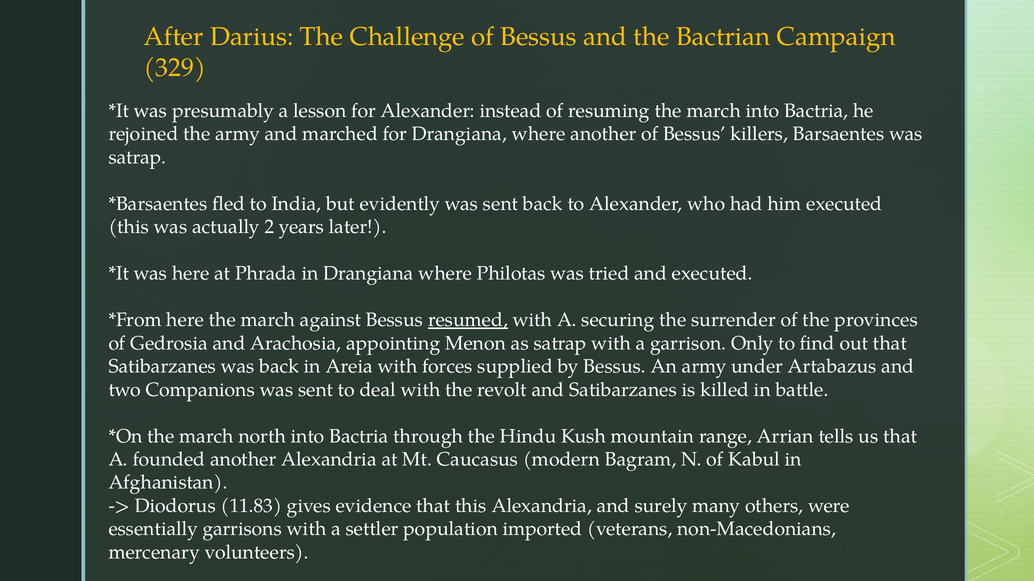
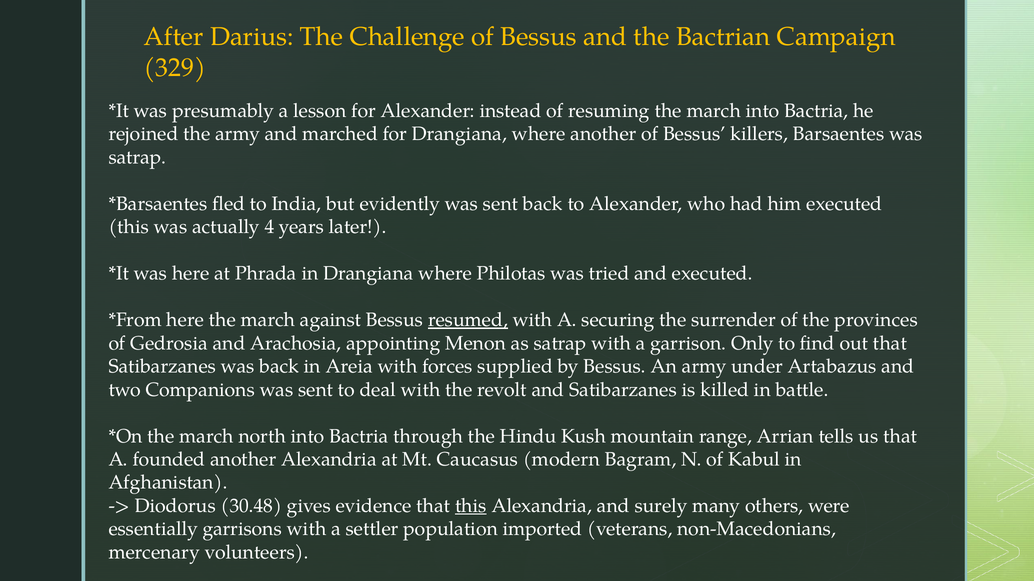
2: 2 -> 4
11.83: 11.83 -> 30.48
this at (471, 506) underline: none -> present
